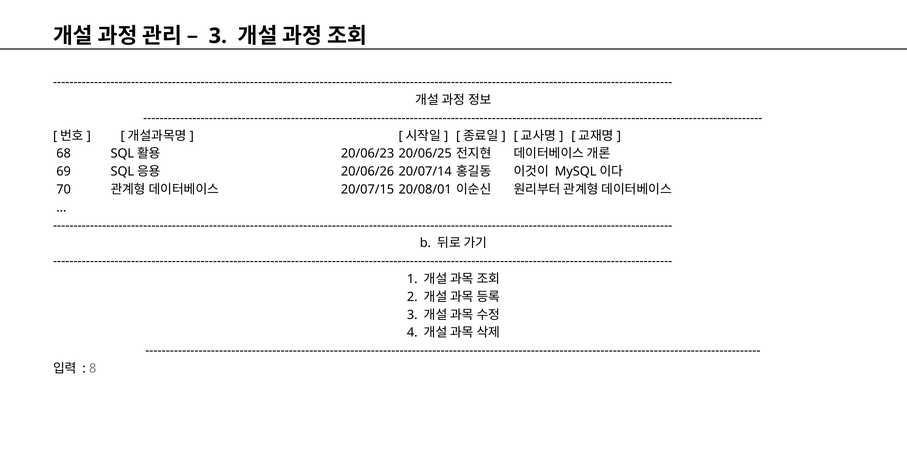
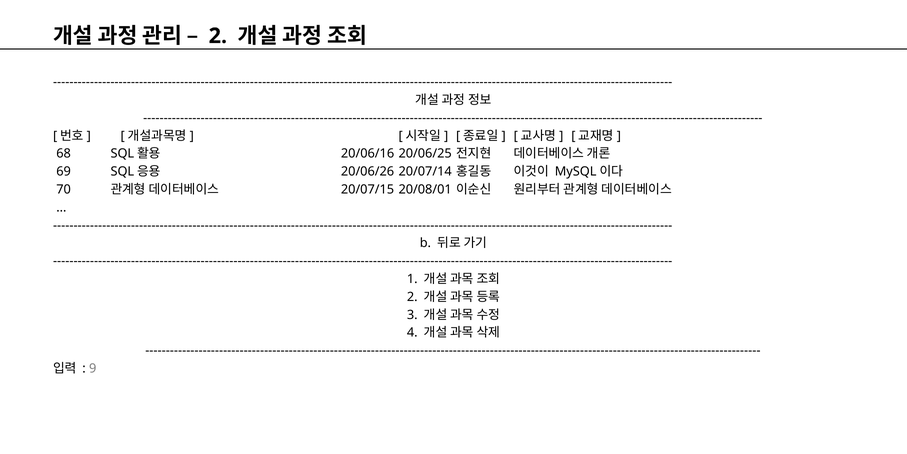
3 at (218, 36): 3 -> 2
20/06/23: 20/06/23 -> 20/06/16
8: 8 -> 9
